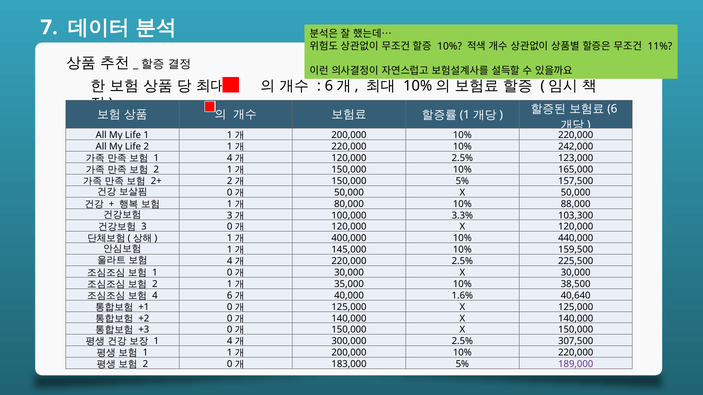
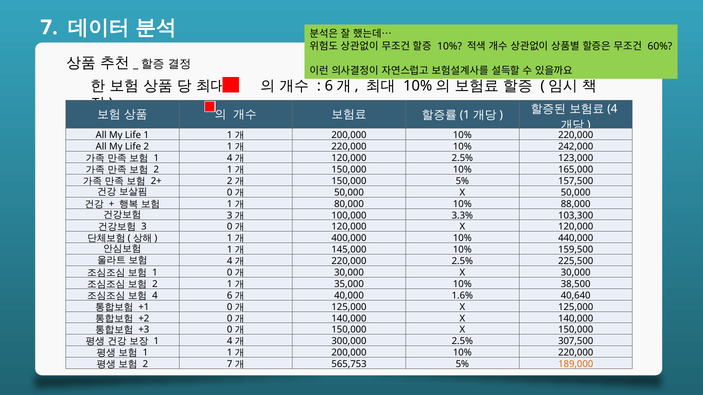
11%: 11% -> 60%
6 at (612, 109): 6 -> 4
2 0: 0 -> 7
183,000: 183,000 -> 565,753
189,000 colour: purple -> orange
